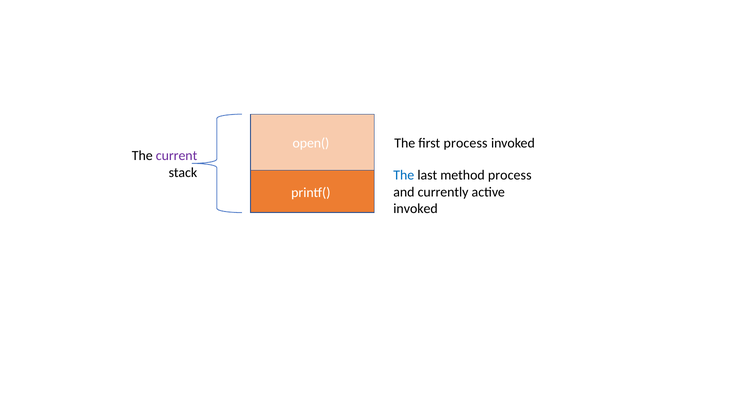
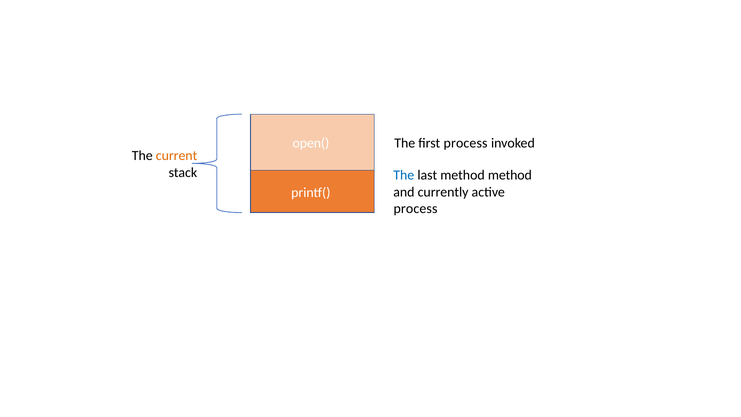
current colour: purple -> orange
method process: process -> method
invoked at (416, 209): invoked -> process
